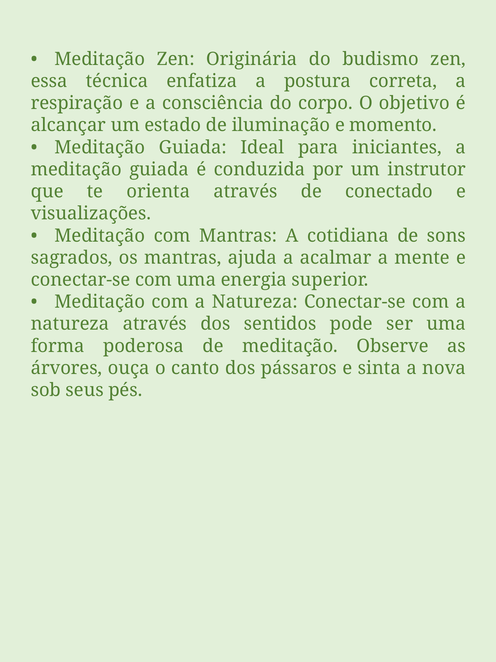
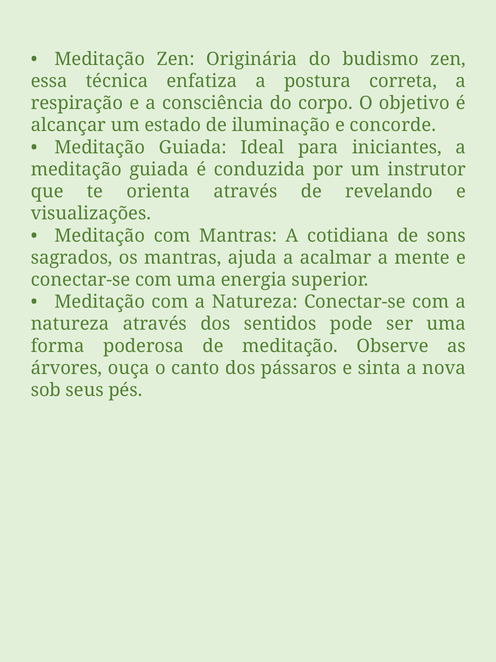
momento: momento -> concorde
conectado: conectado -> revelando
